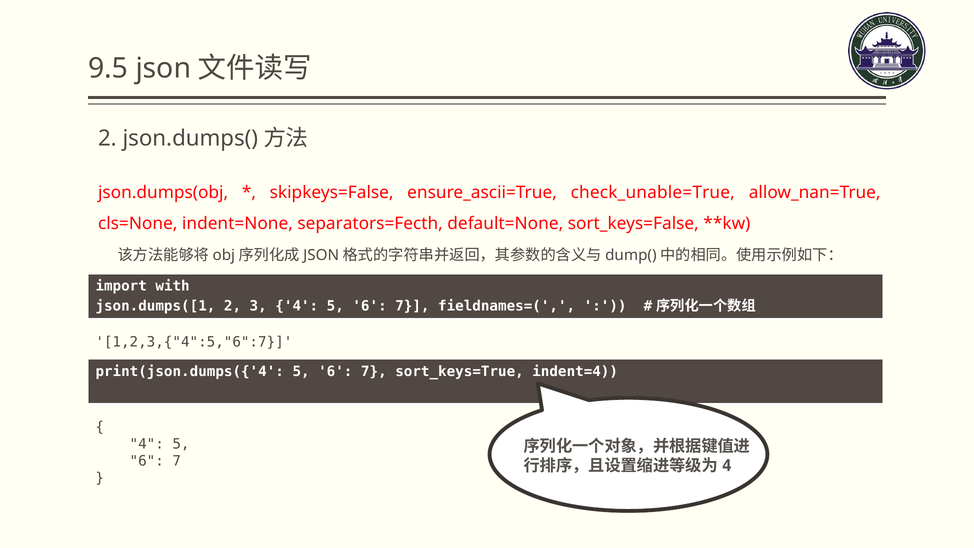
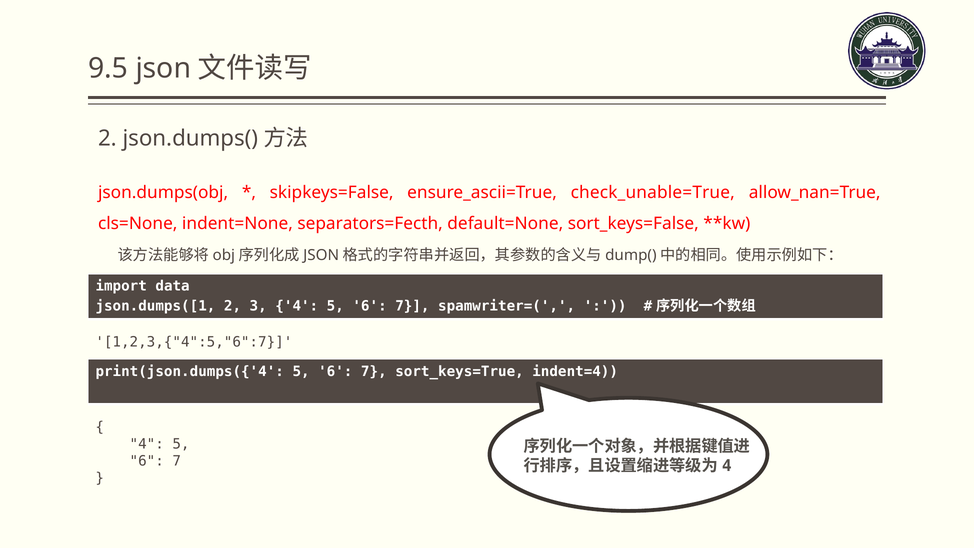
with: with -> data
fieldnames=(: fieldnames=( -> spamwriter=(
